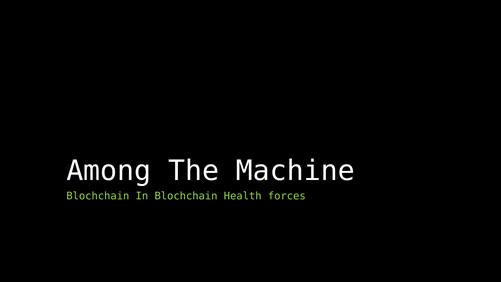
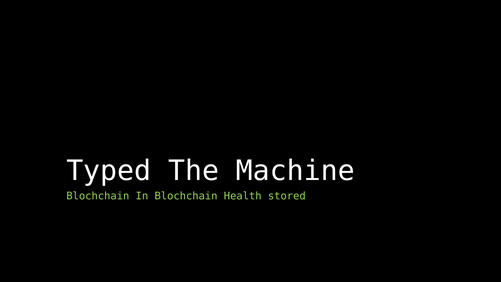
Among: Among -> Typed
forces: forces -> stored
